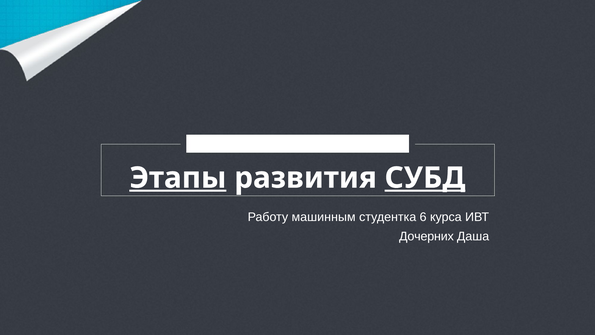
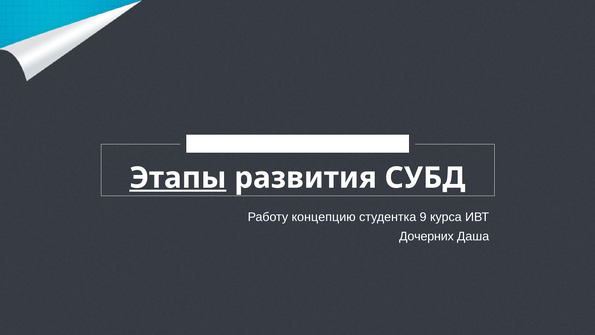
СУБД underline: present -> none
машинным: машинным -> концепцию
6: 6 -> 9
